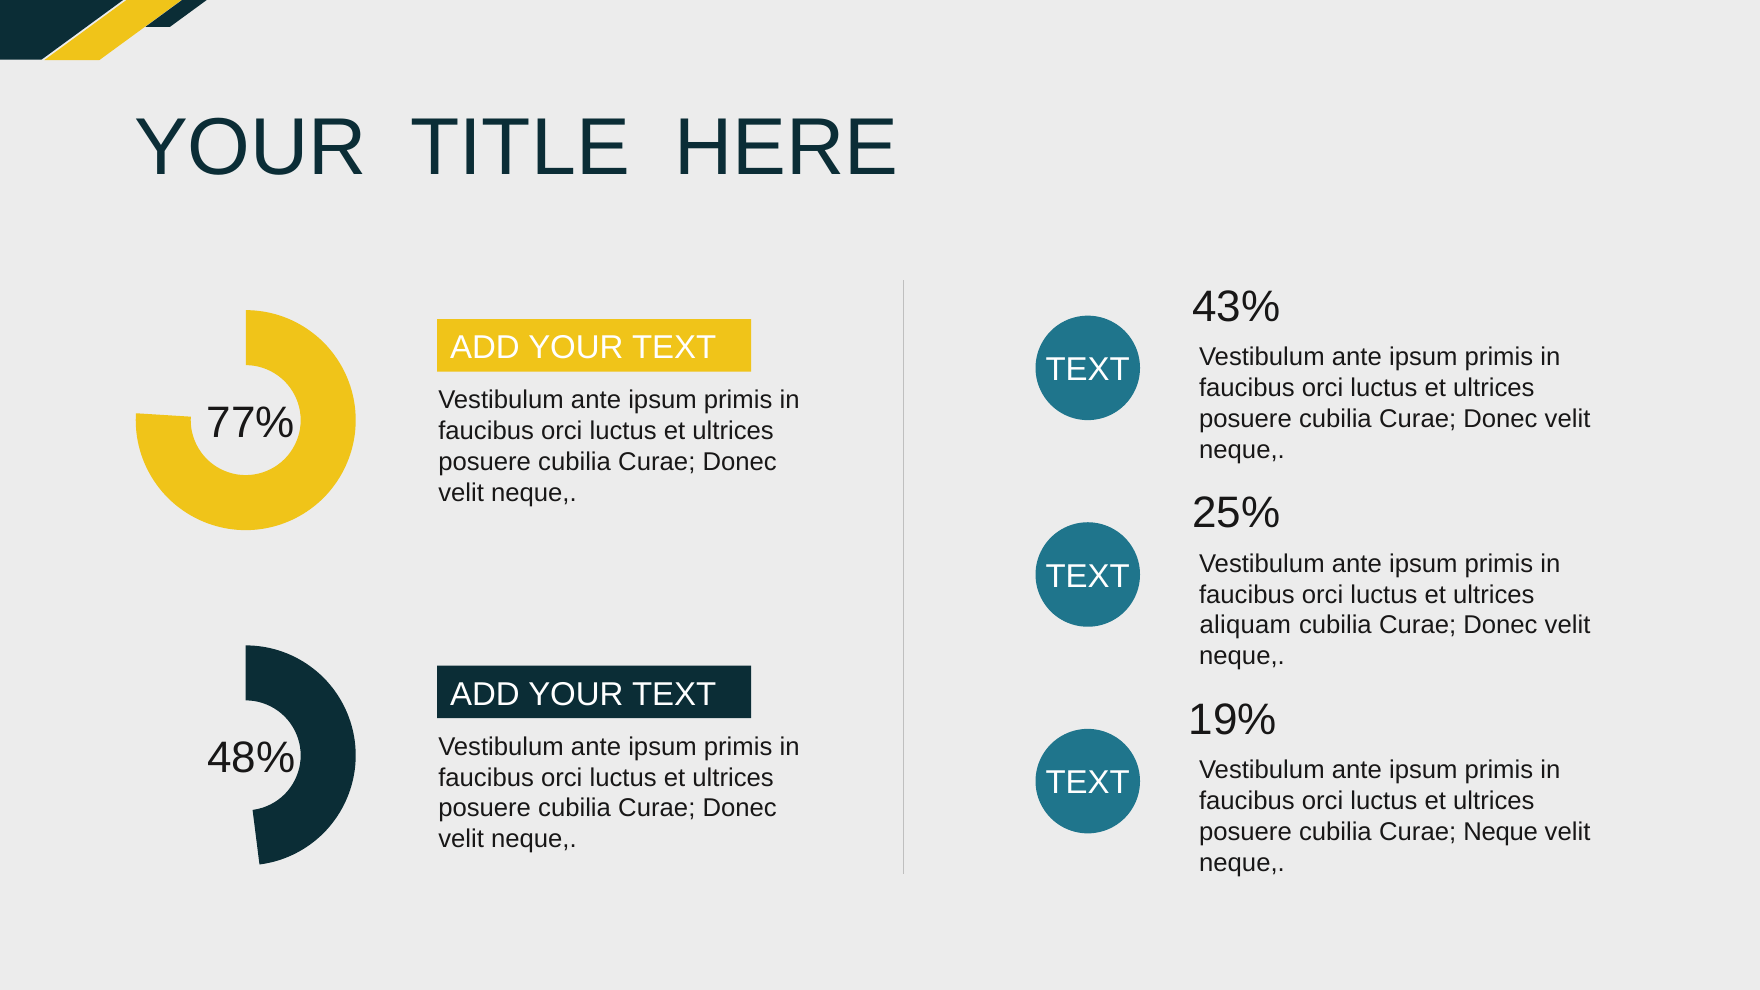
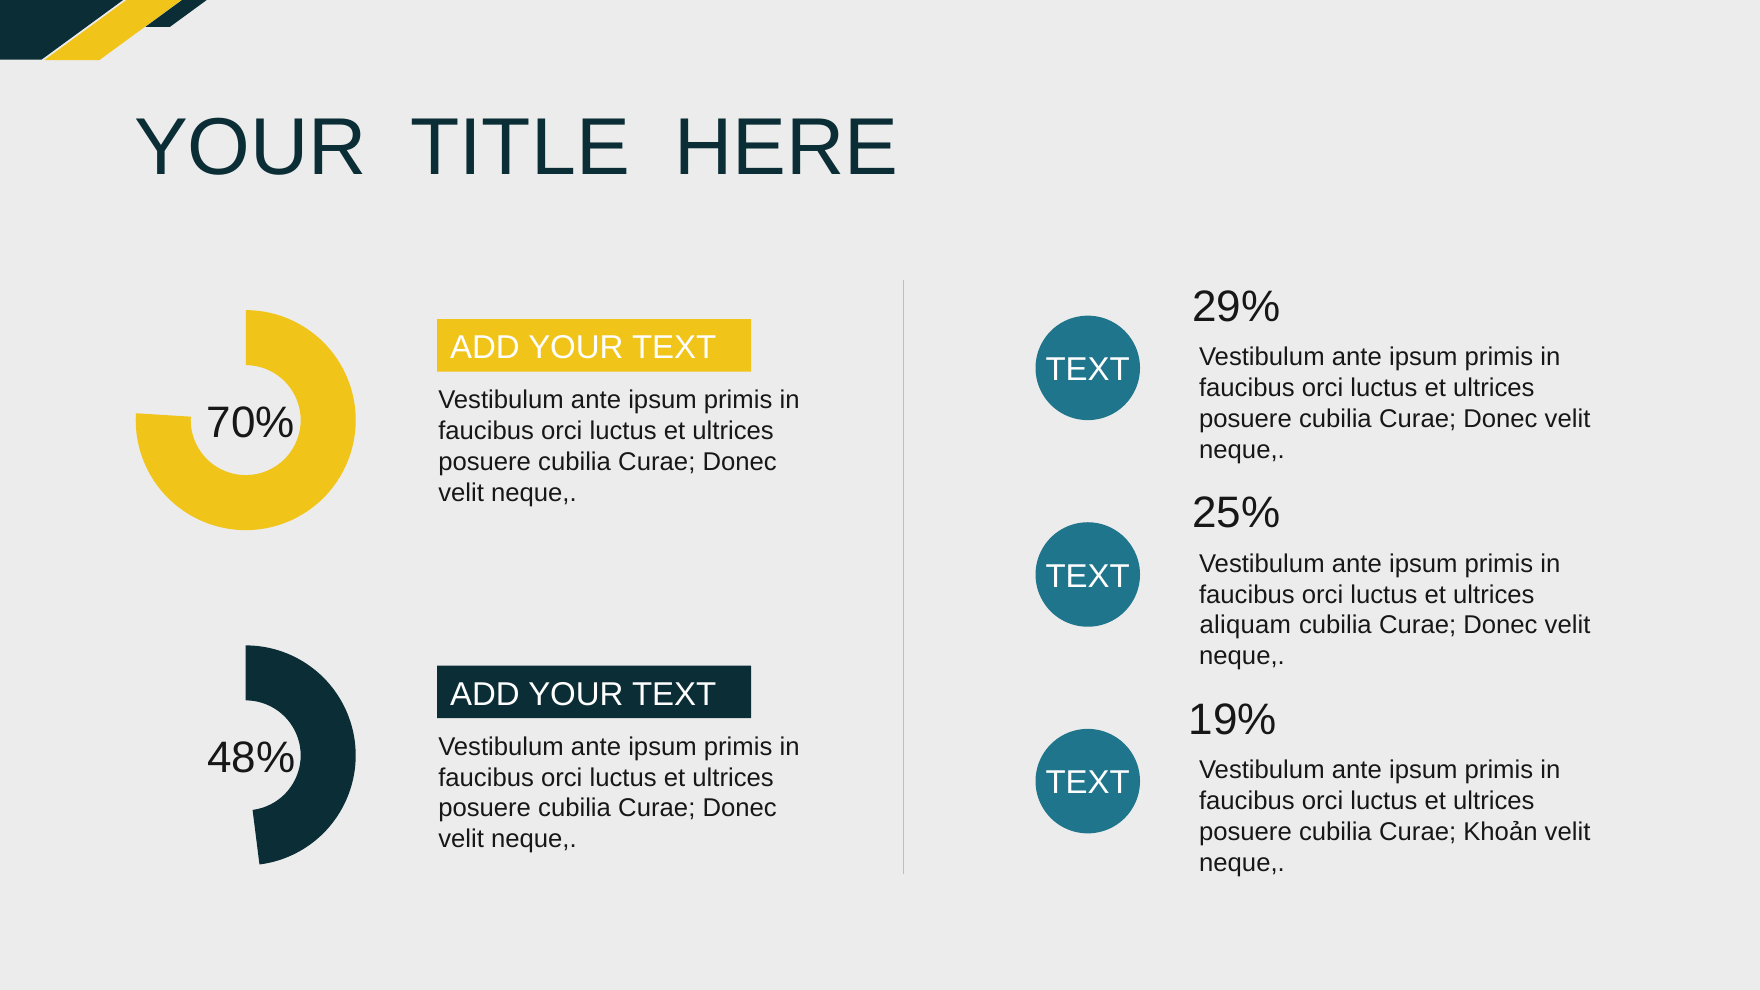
43%: 43% -> 29%
77%: 77% -> 70%
Curae Neque: Neque -> Khoản
